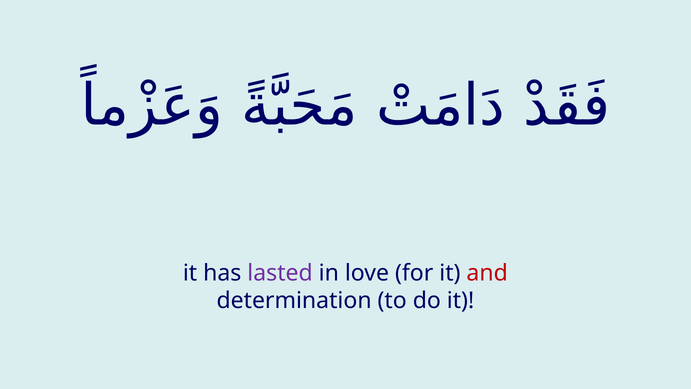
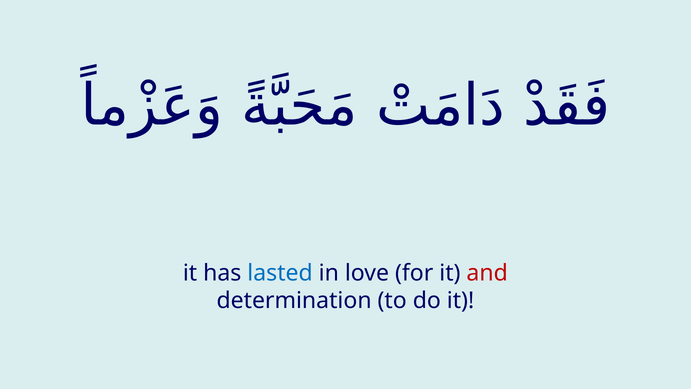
lasted colour: purple -> blue
